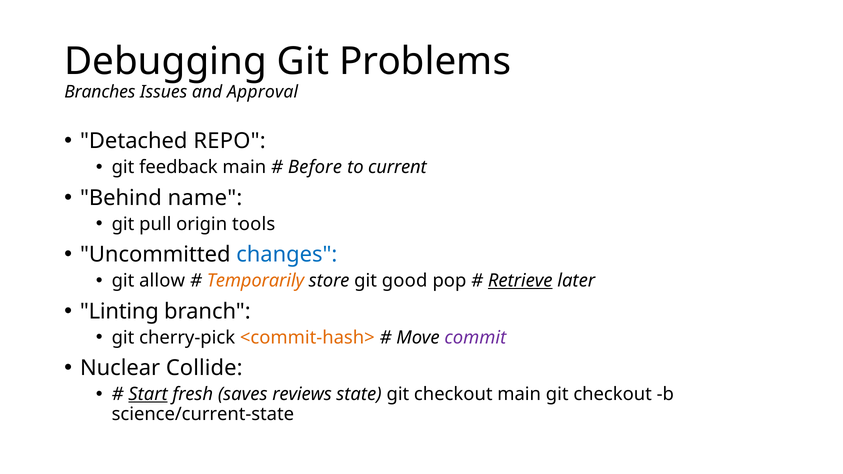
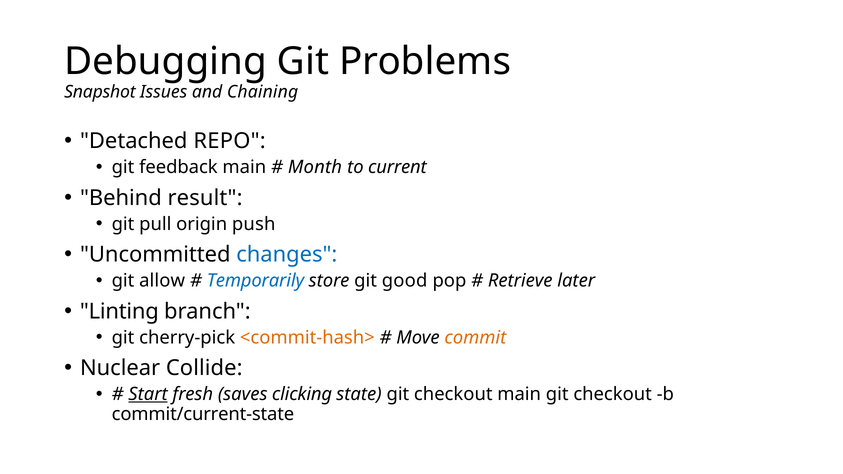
Branches: Branches -> Snapshot
Approval: Approval -> Chaining
Before: Before -> Month
name: name -> result
tools: tools -> push
Temporarily colour: orange -> blue
Retrieve underline: present -> none
commit colour: purple -> orange
reviews: reviews -> clicking
science/current-state: science/current-state -> commit/current-state
